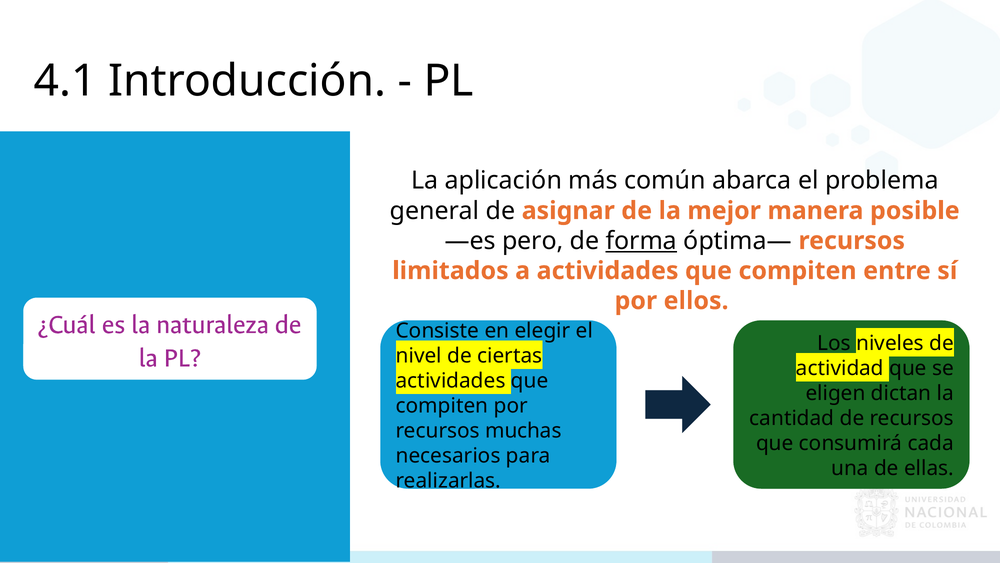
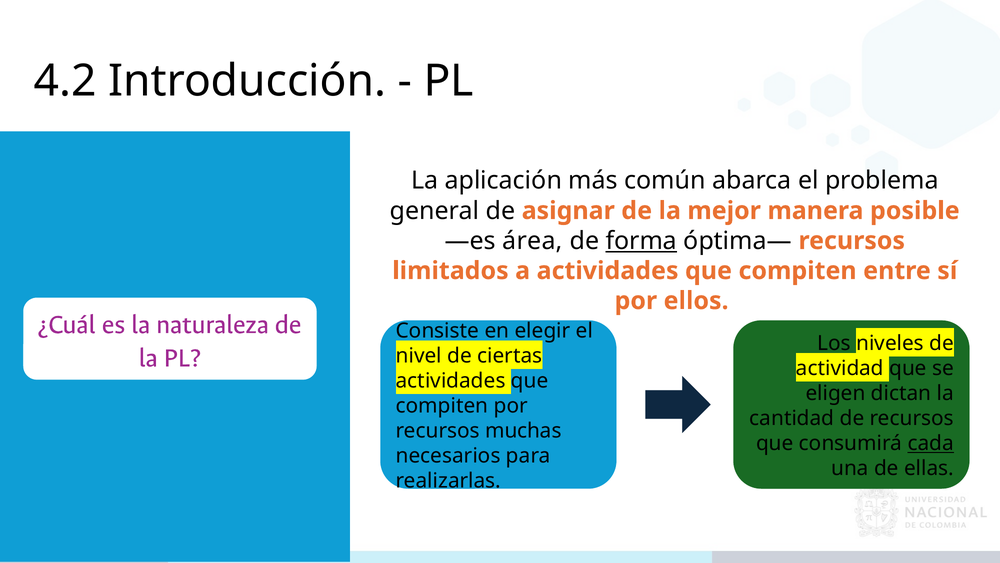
4.1: 4.1 -> 4.2
pero: pero -> área
cada underline: none -> present
